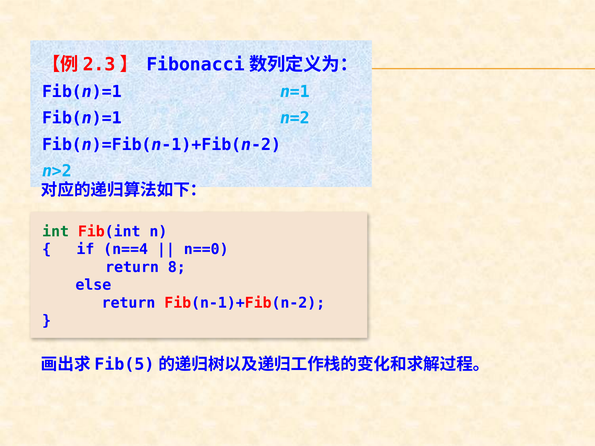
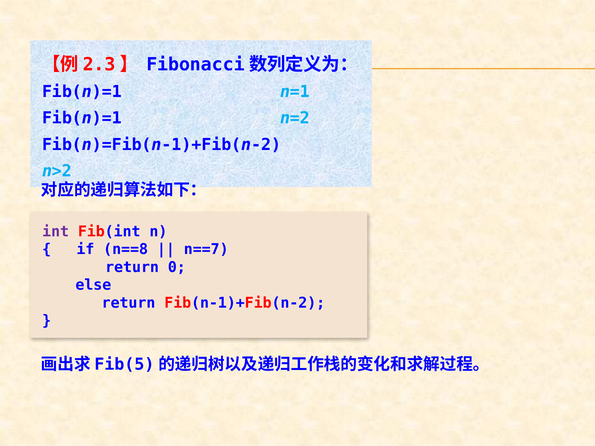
int colour: green -> purple
n==4: n==4 -> n==8
n==0: n==0 -> n==7
8: 8 -> 0
